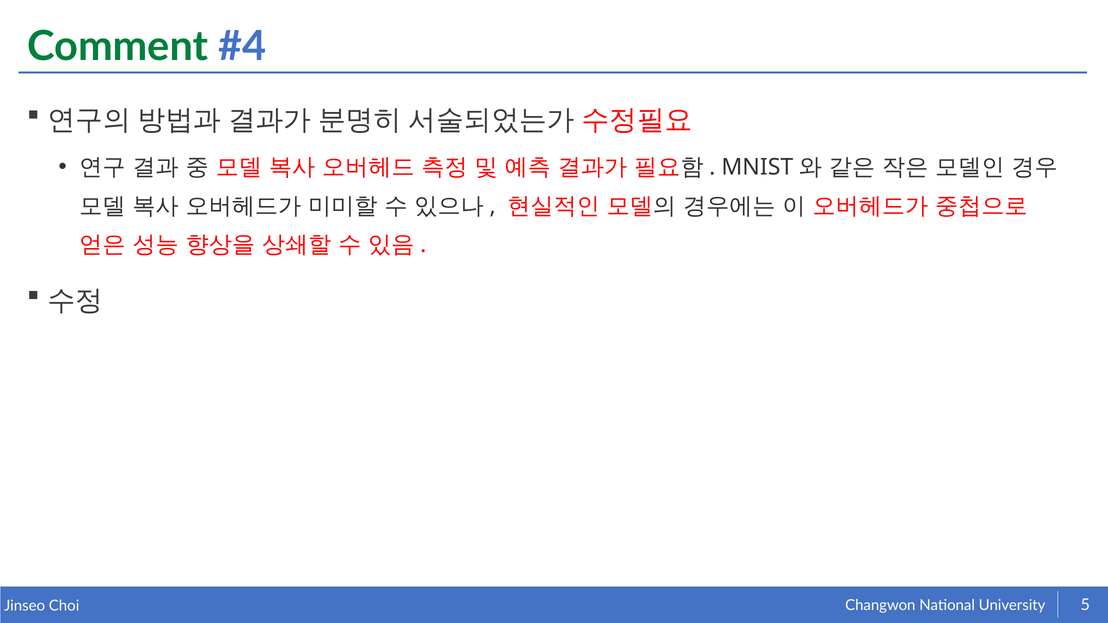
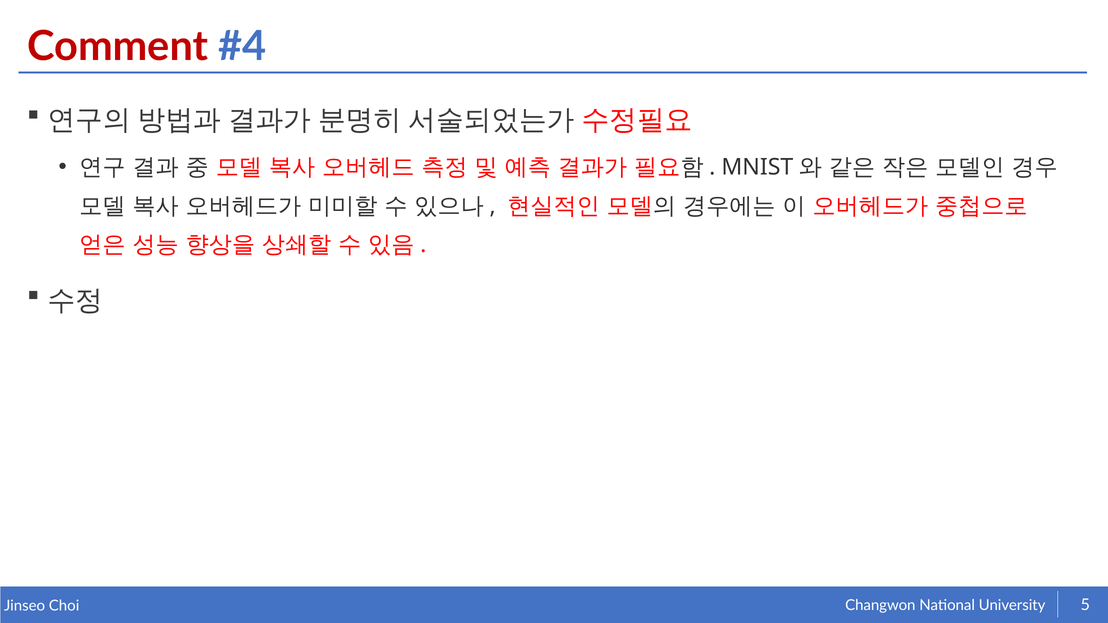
Comment colour: green -> red
